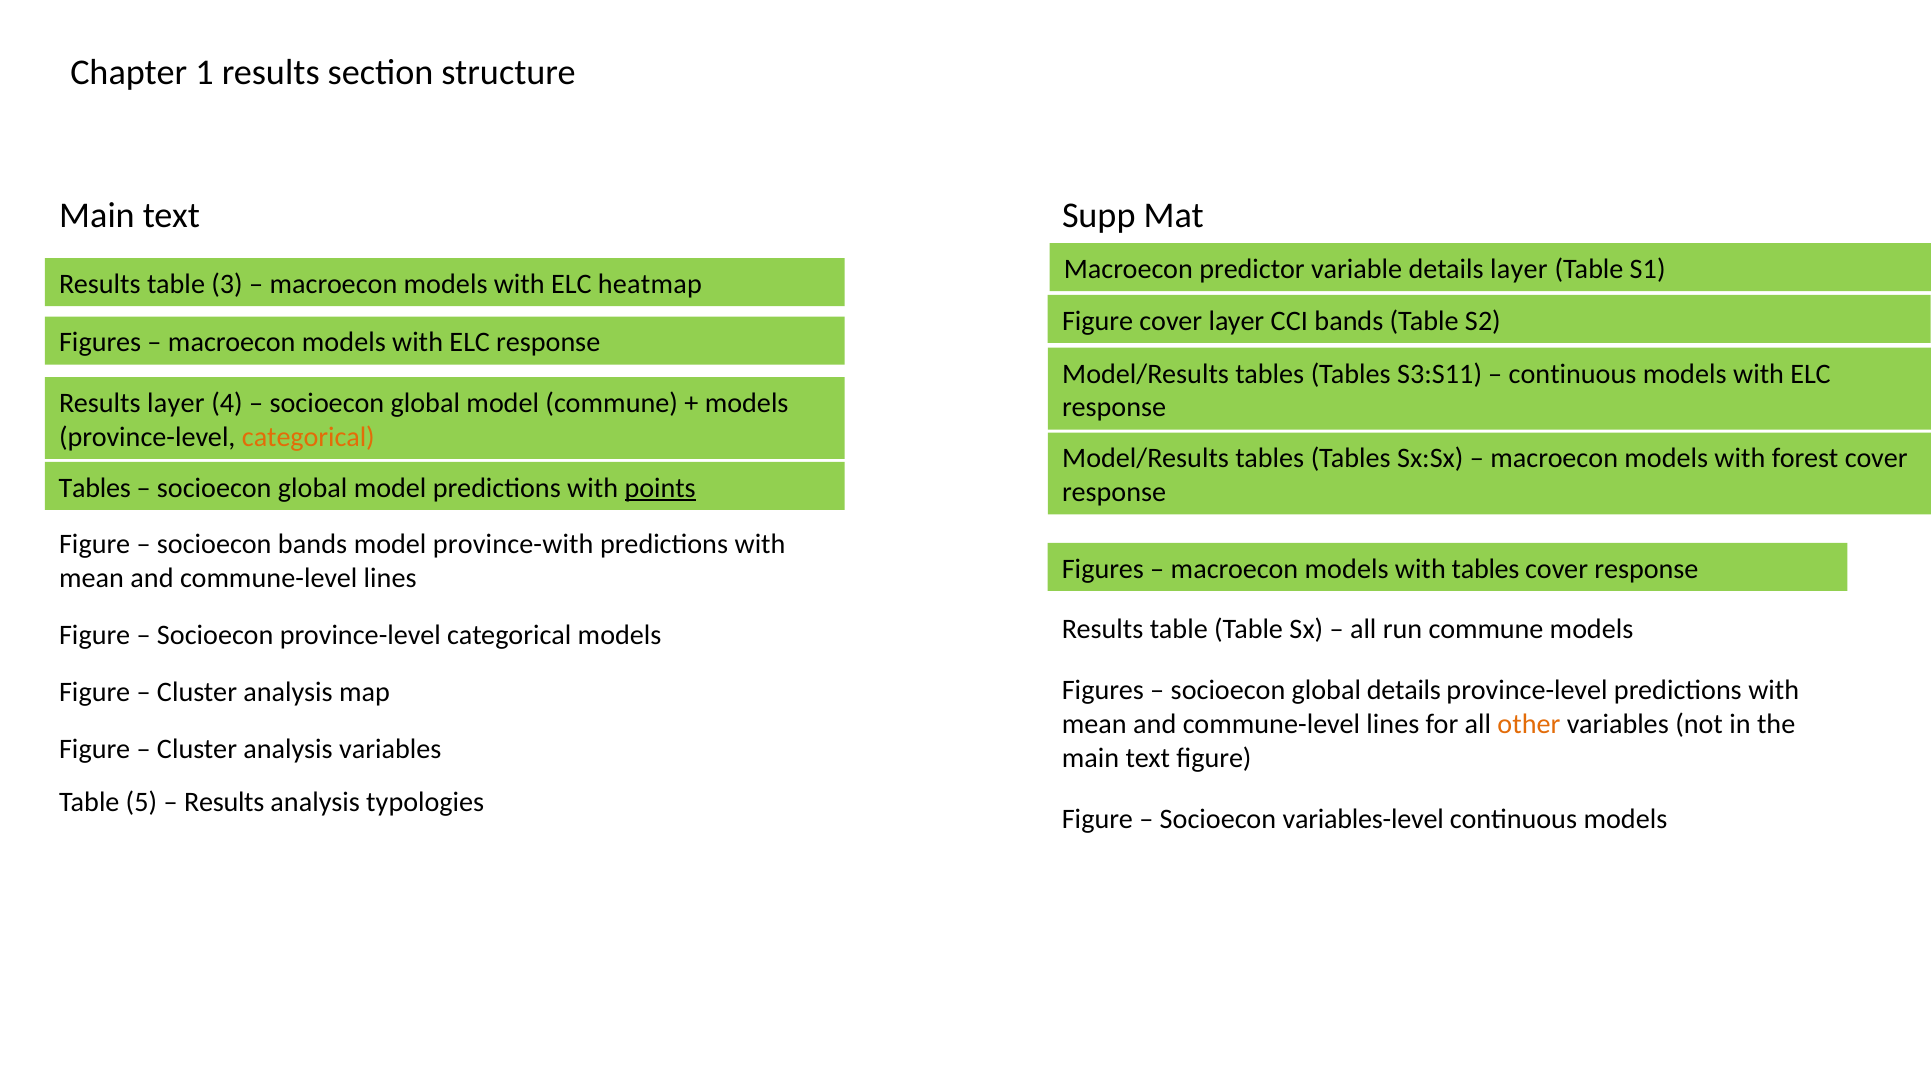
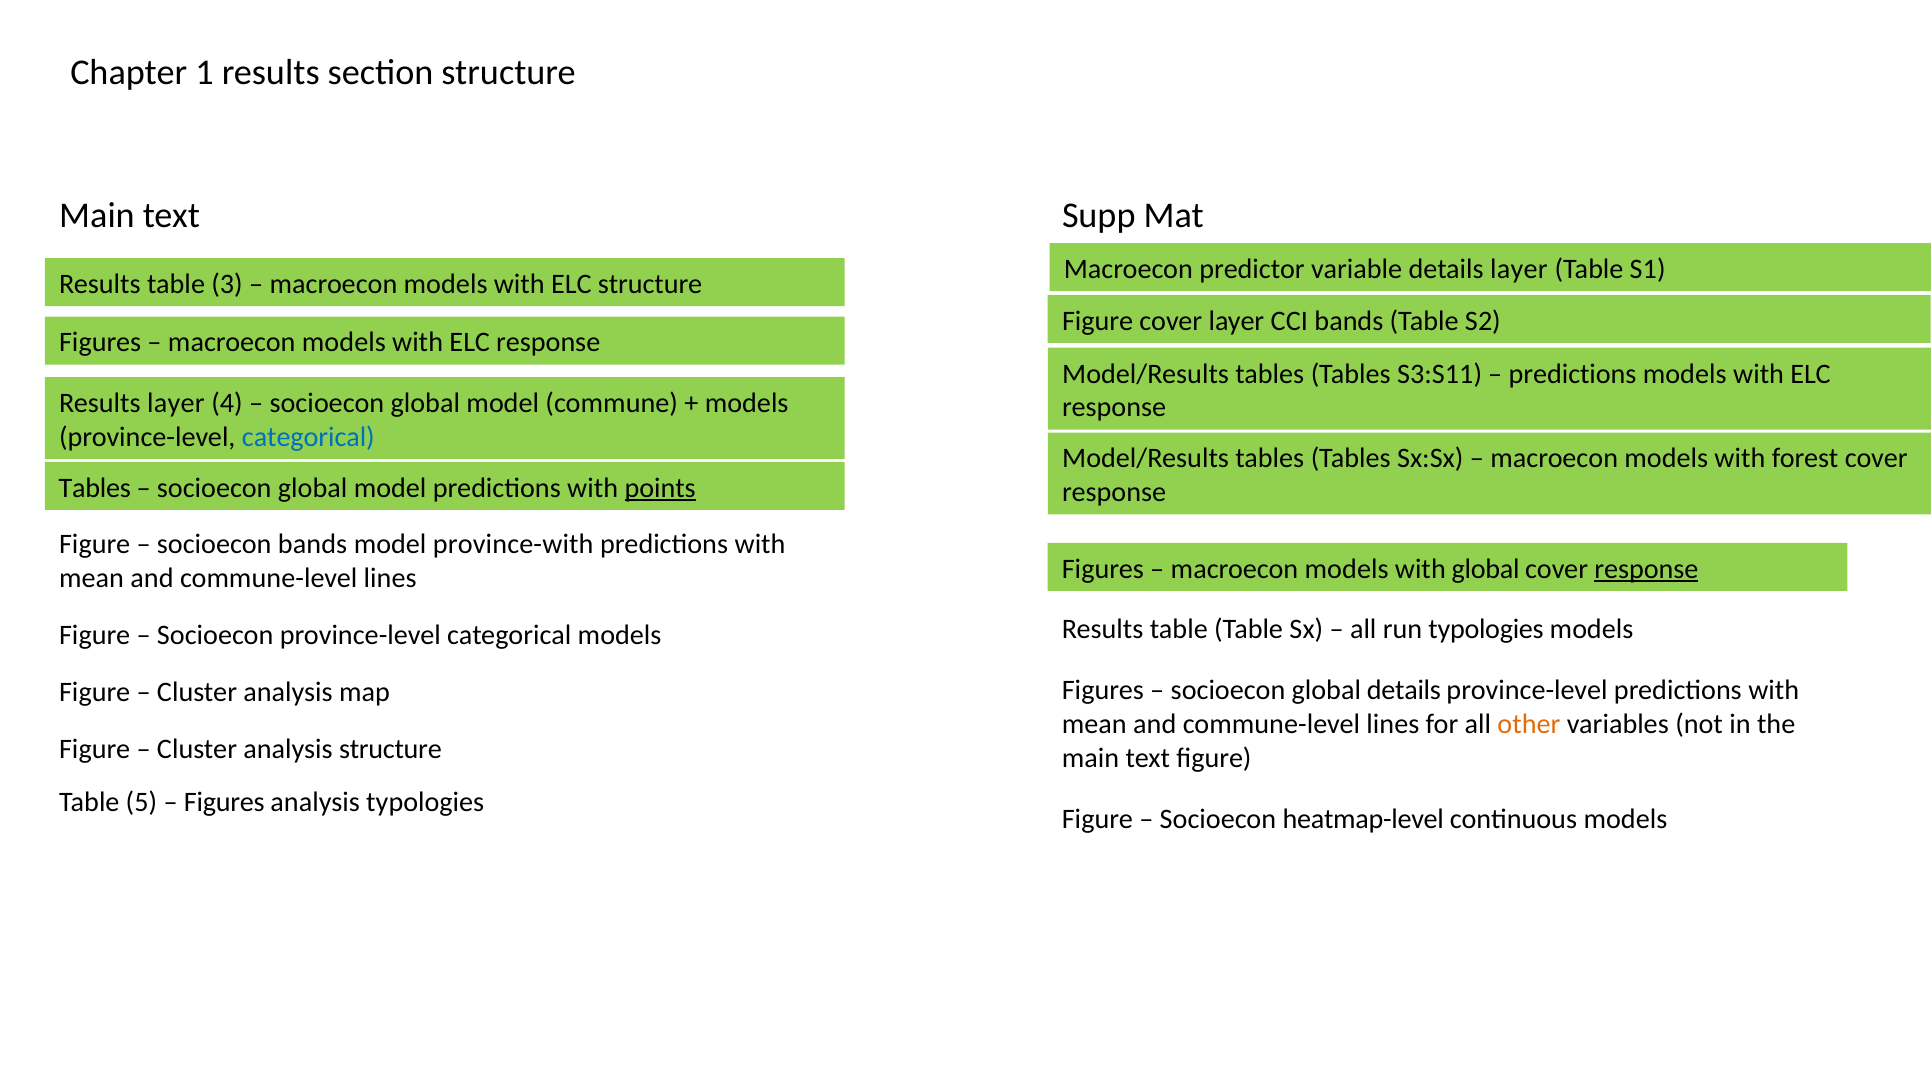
ELC heatmap: heatmap -> structure
continuous at (1573, 374): continuous -> predictions
categorical at (308, 437) colour: orange -> blue
with tables: tables -> global
response at (1646, 569) underline: none -> present
run commune: commune -> typologies
analysis variables: variables -> structure
Results at (224, 802): Results -> Figures
variables-level: variables-level -> heatmap-level
